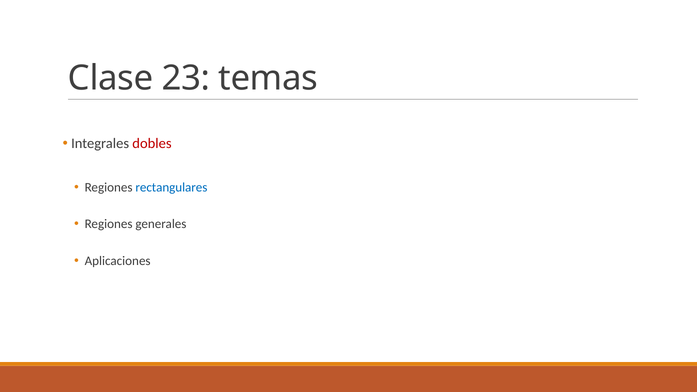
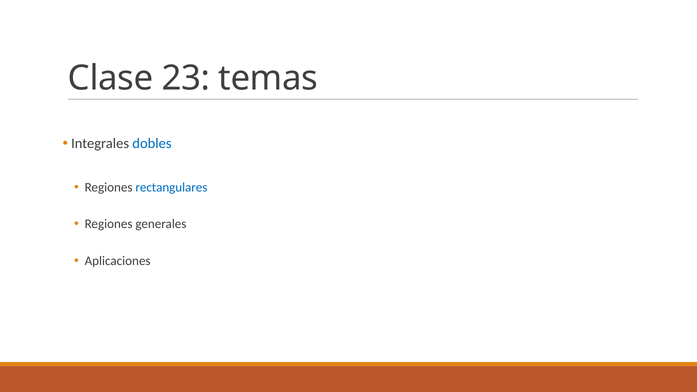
dobles colour: red -> blue
